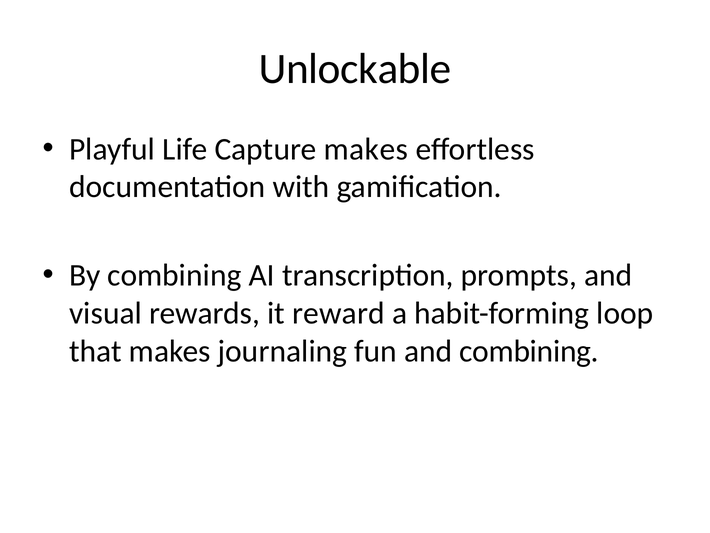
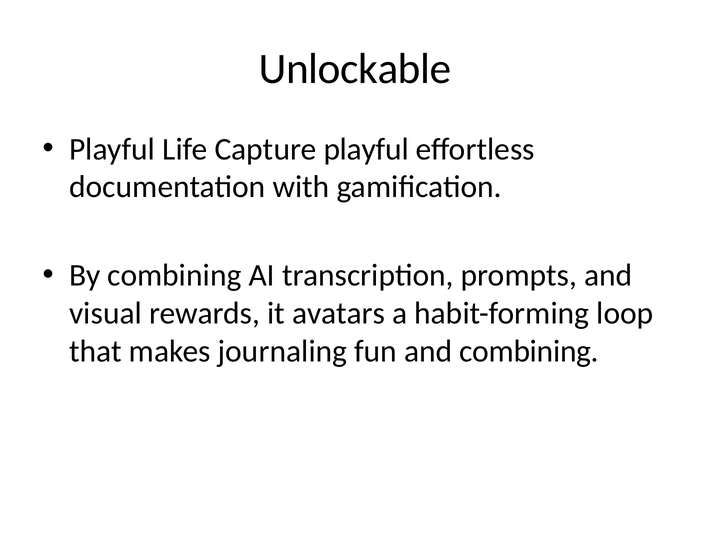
Capture makes: makes -> playful
reward: reward -> avatars
